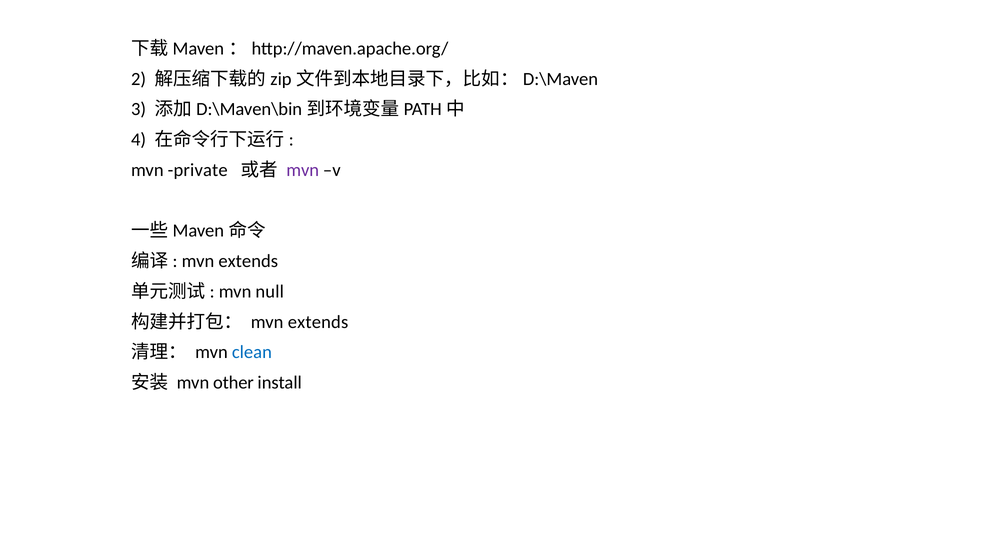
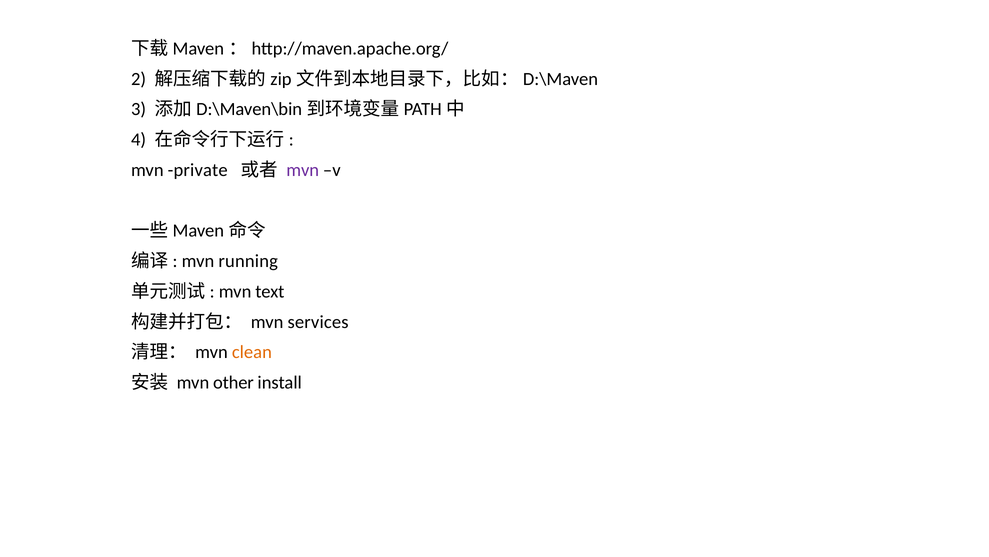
extends at (248, 261): extends -> running
null: null -> text
extends at (318, 322): extends -> services
clean colour: blue -> orange
